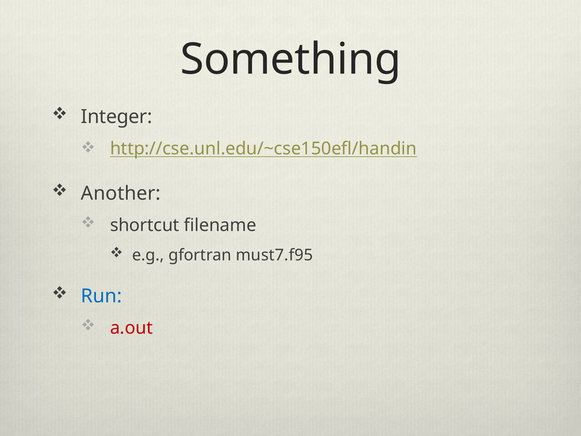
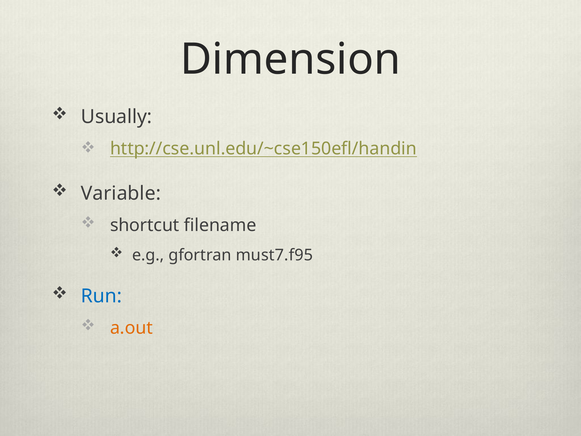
Something: Something -> Dimension
Integer: Integer -> Usually
Another: Another -> Variable
a.out colour: red -> orange
